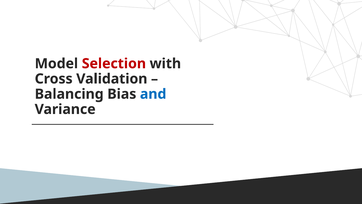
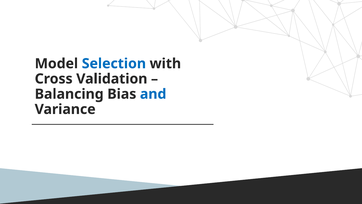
Selection colour: red -> blue
